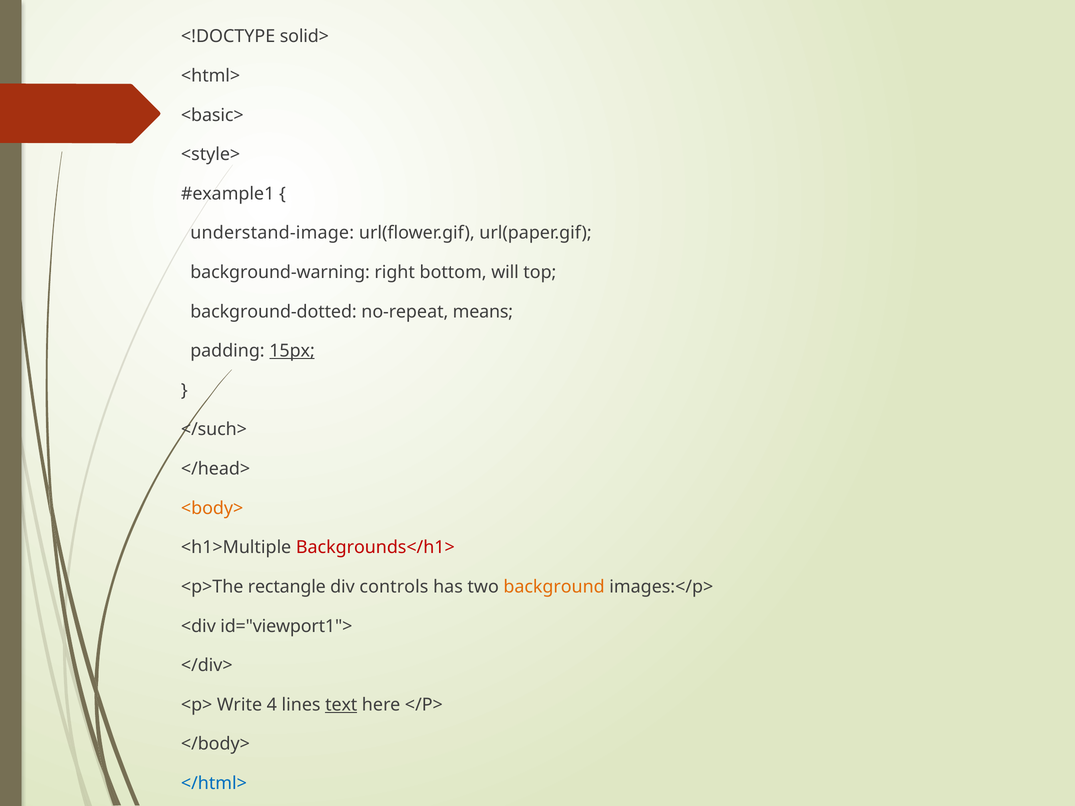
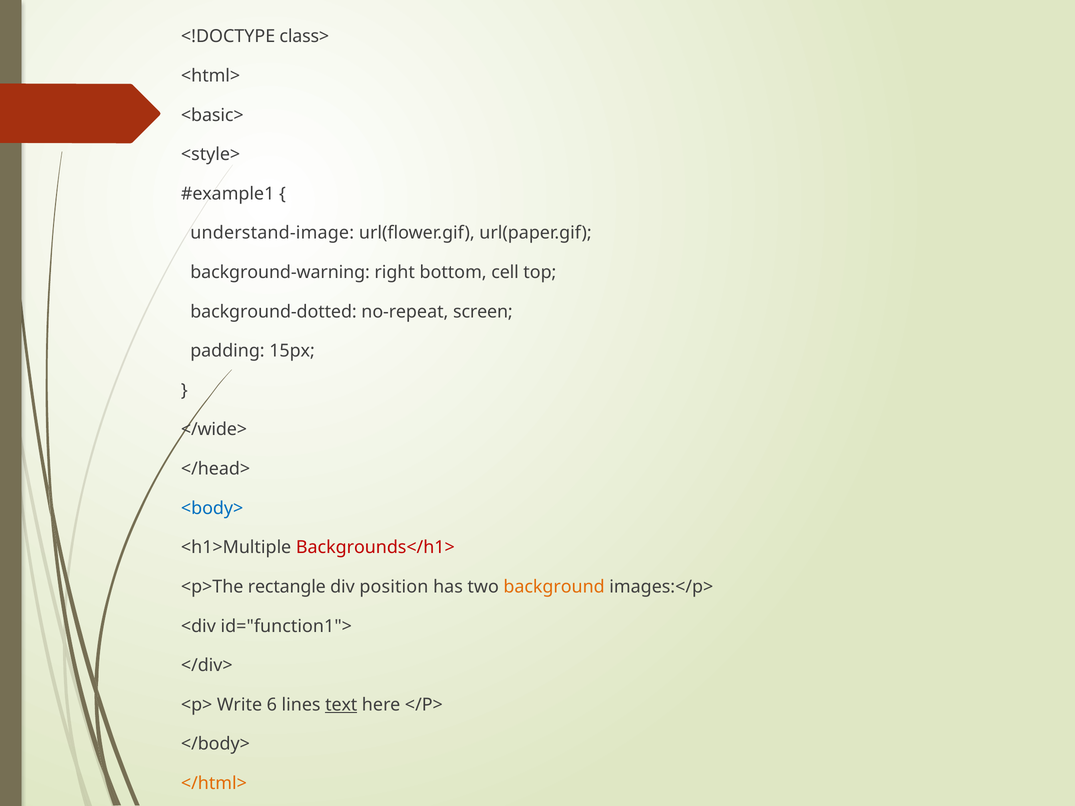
solid>: solid> -> class>
will: will -> cell
means: means -> screen
15px underline: present -> none
</such>: </such> -> </wide>
<body> colour: orange -> blue
controls: controls -> position
id="viewport1">: id="viewport1"> -> id="function1">
4: 4 -> 6
</html> colour: blue -> orange
